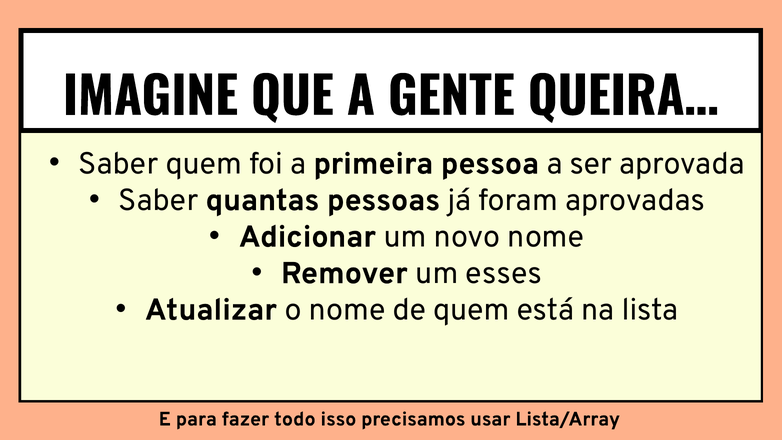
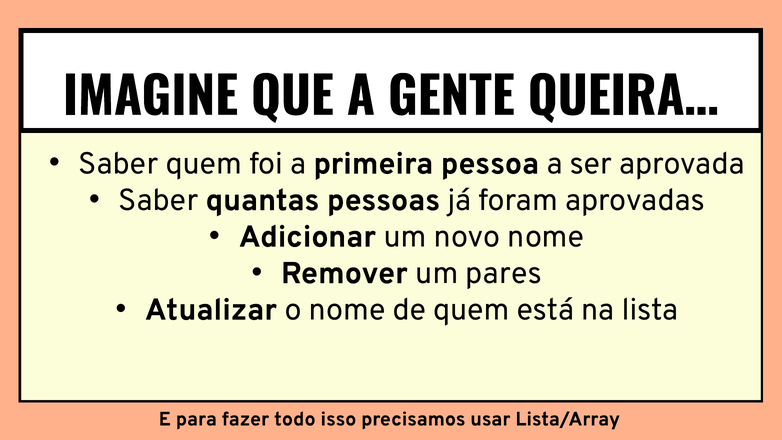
esses: esses -> pares
